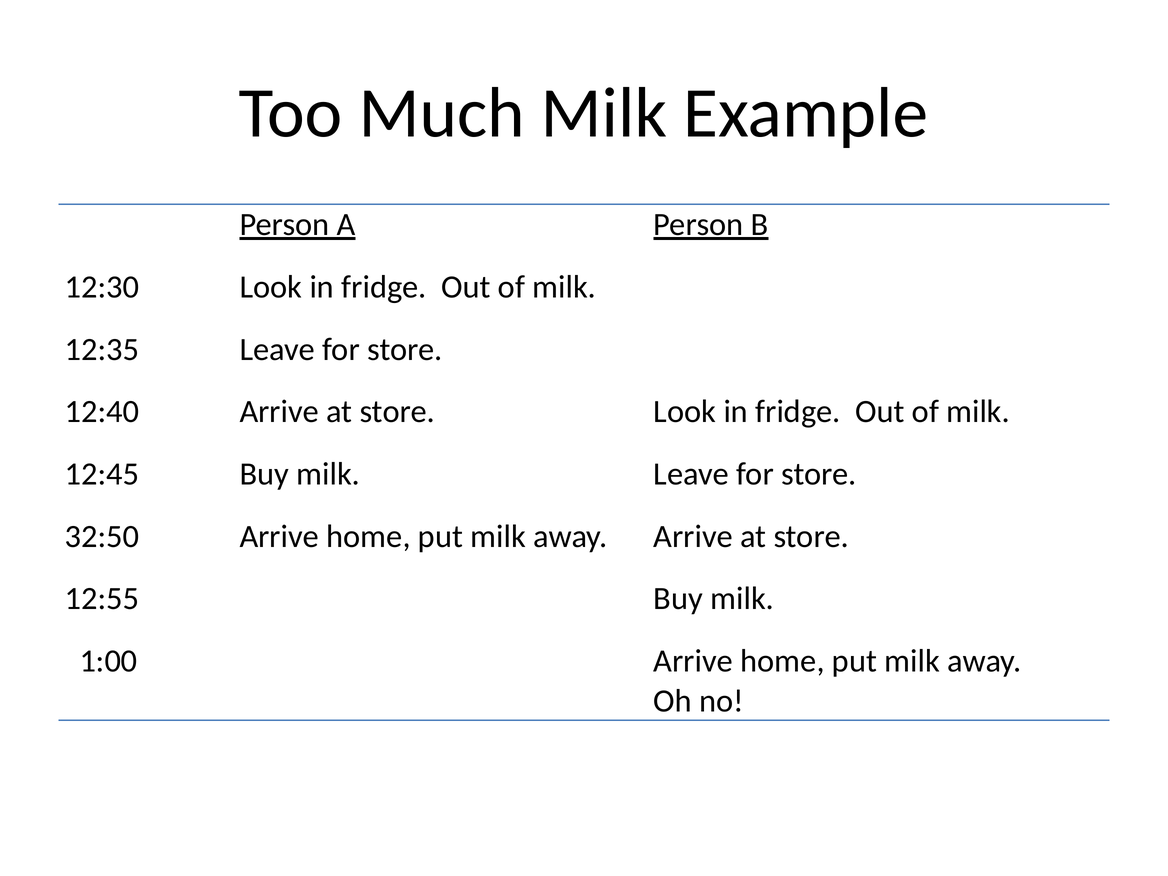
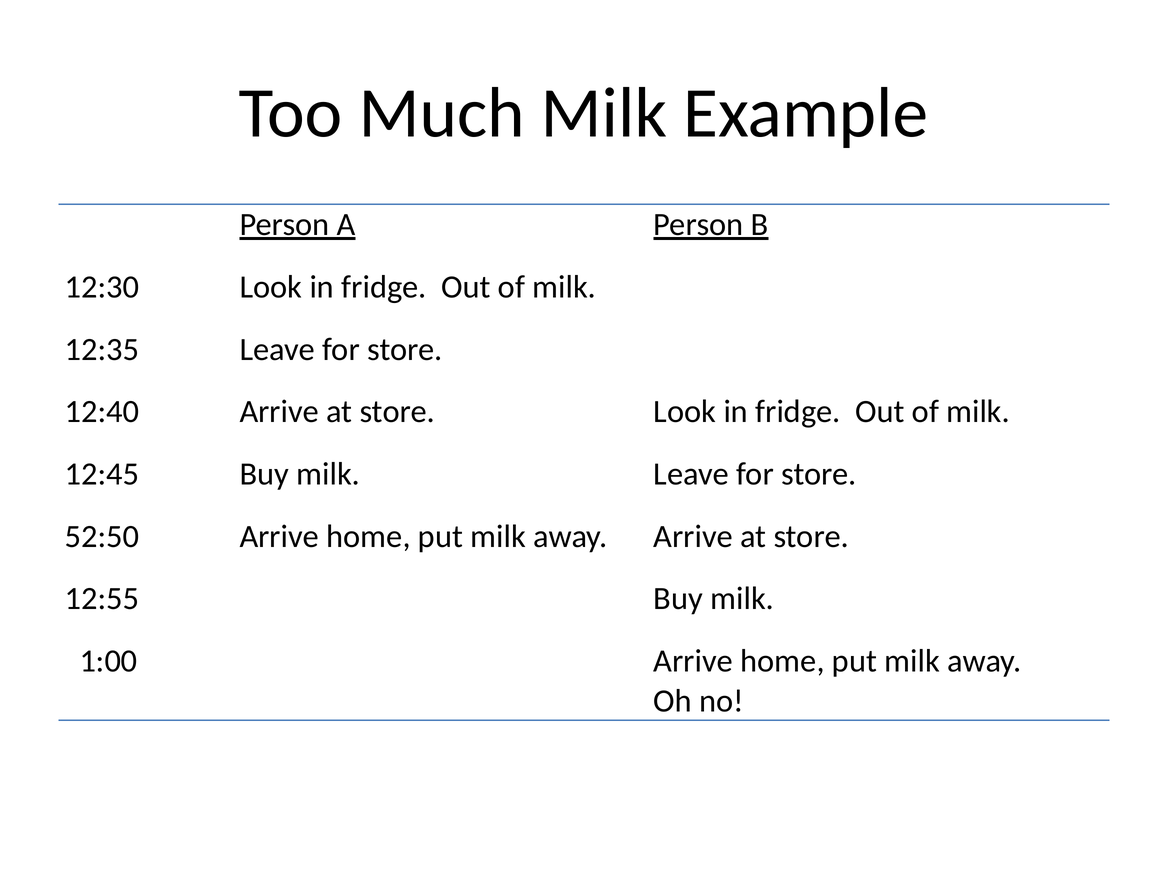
32:50: 32:50 -> 52:50
